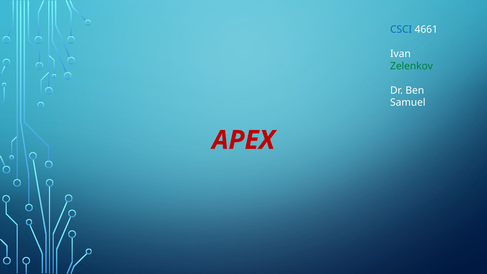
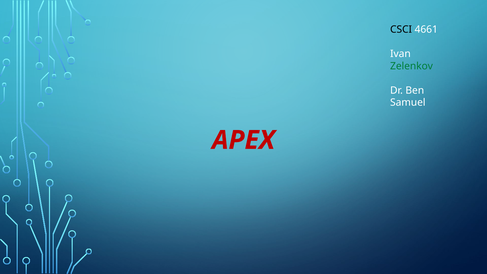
CSCI colour: blue -> black
